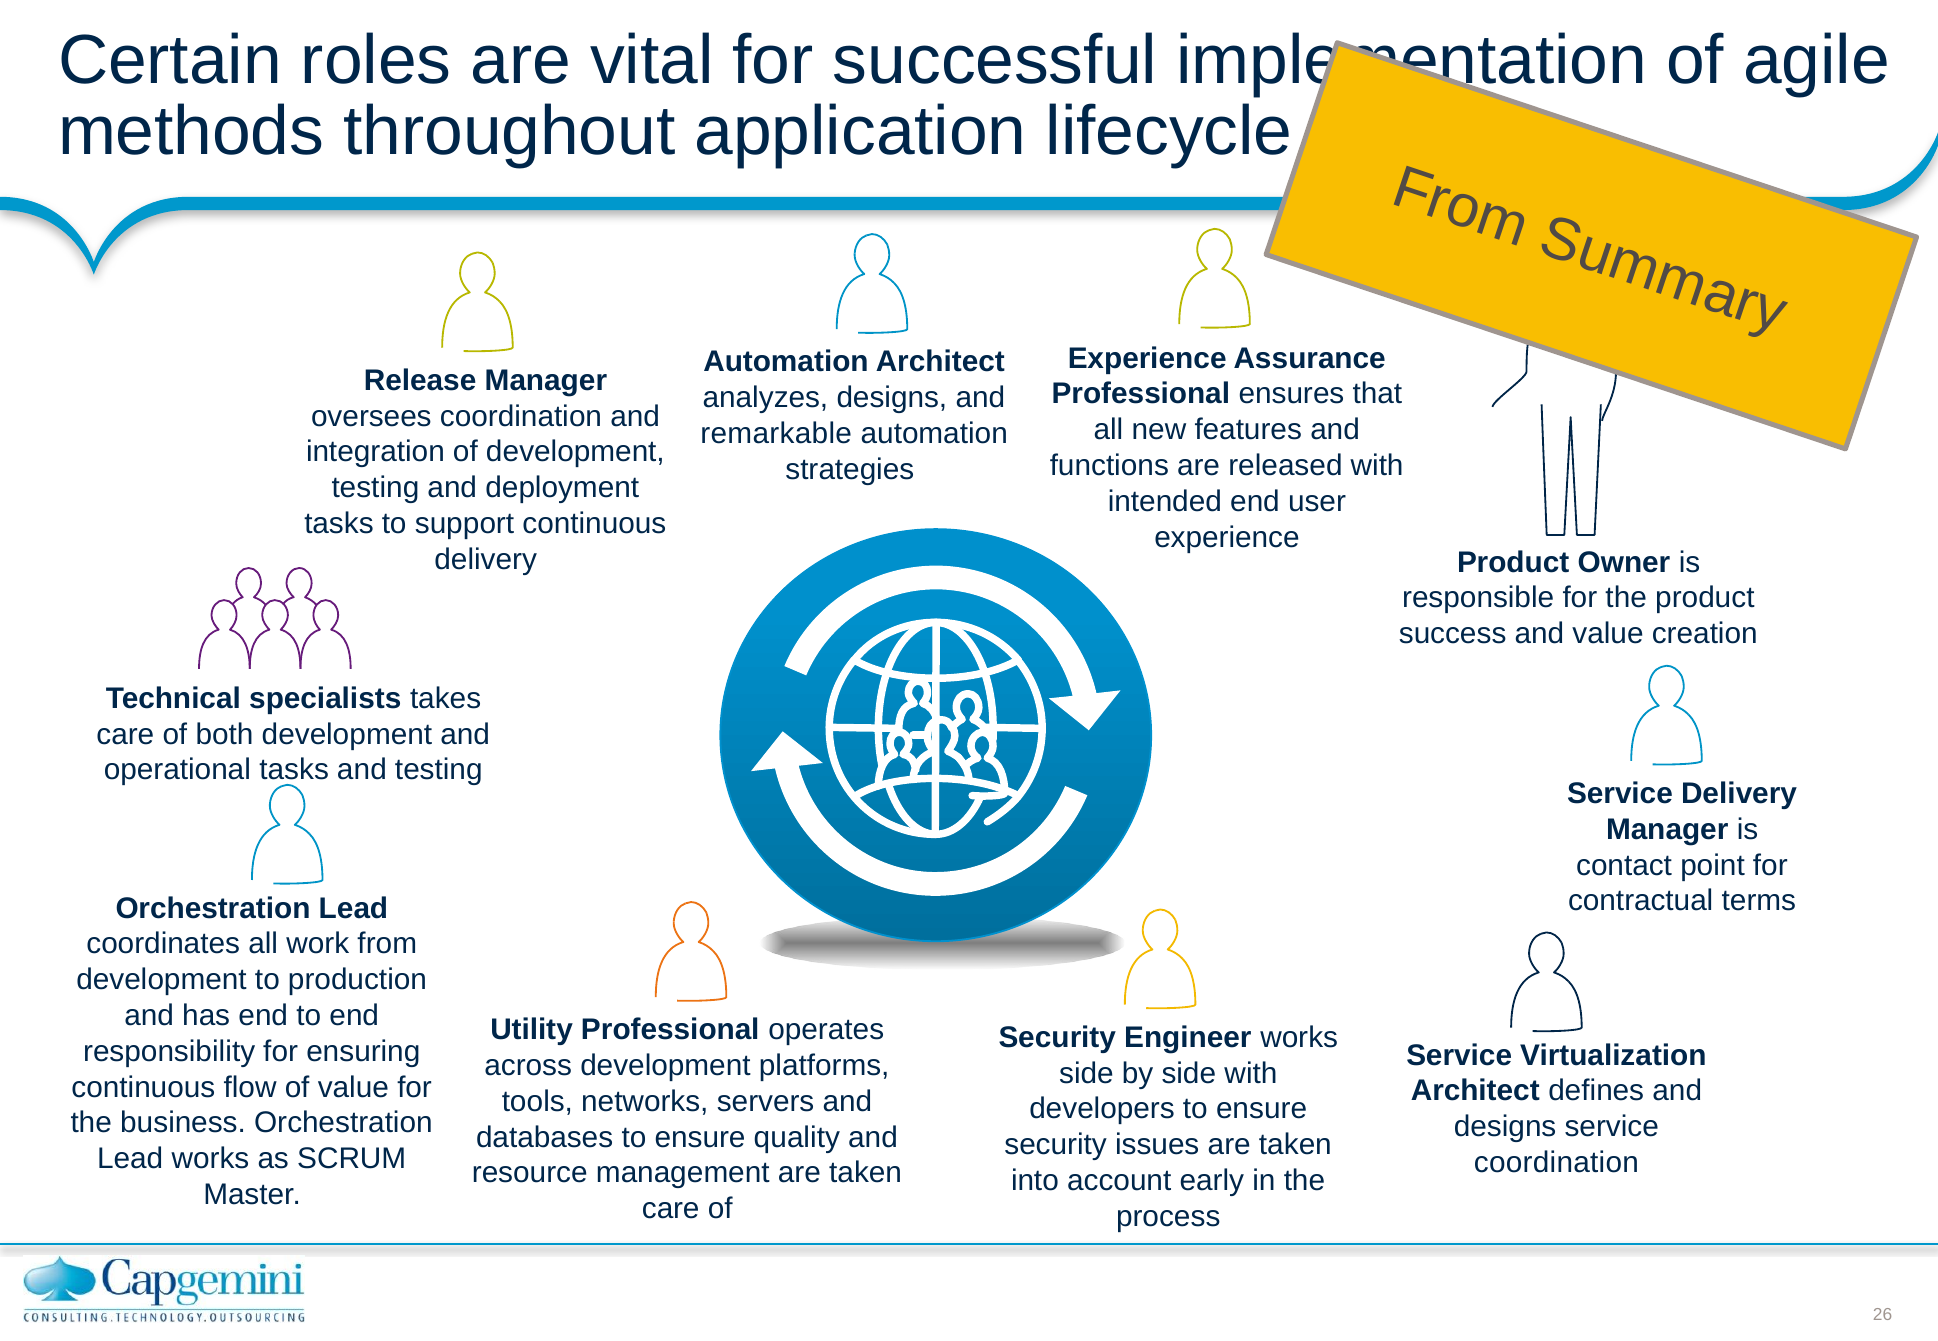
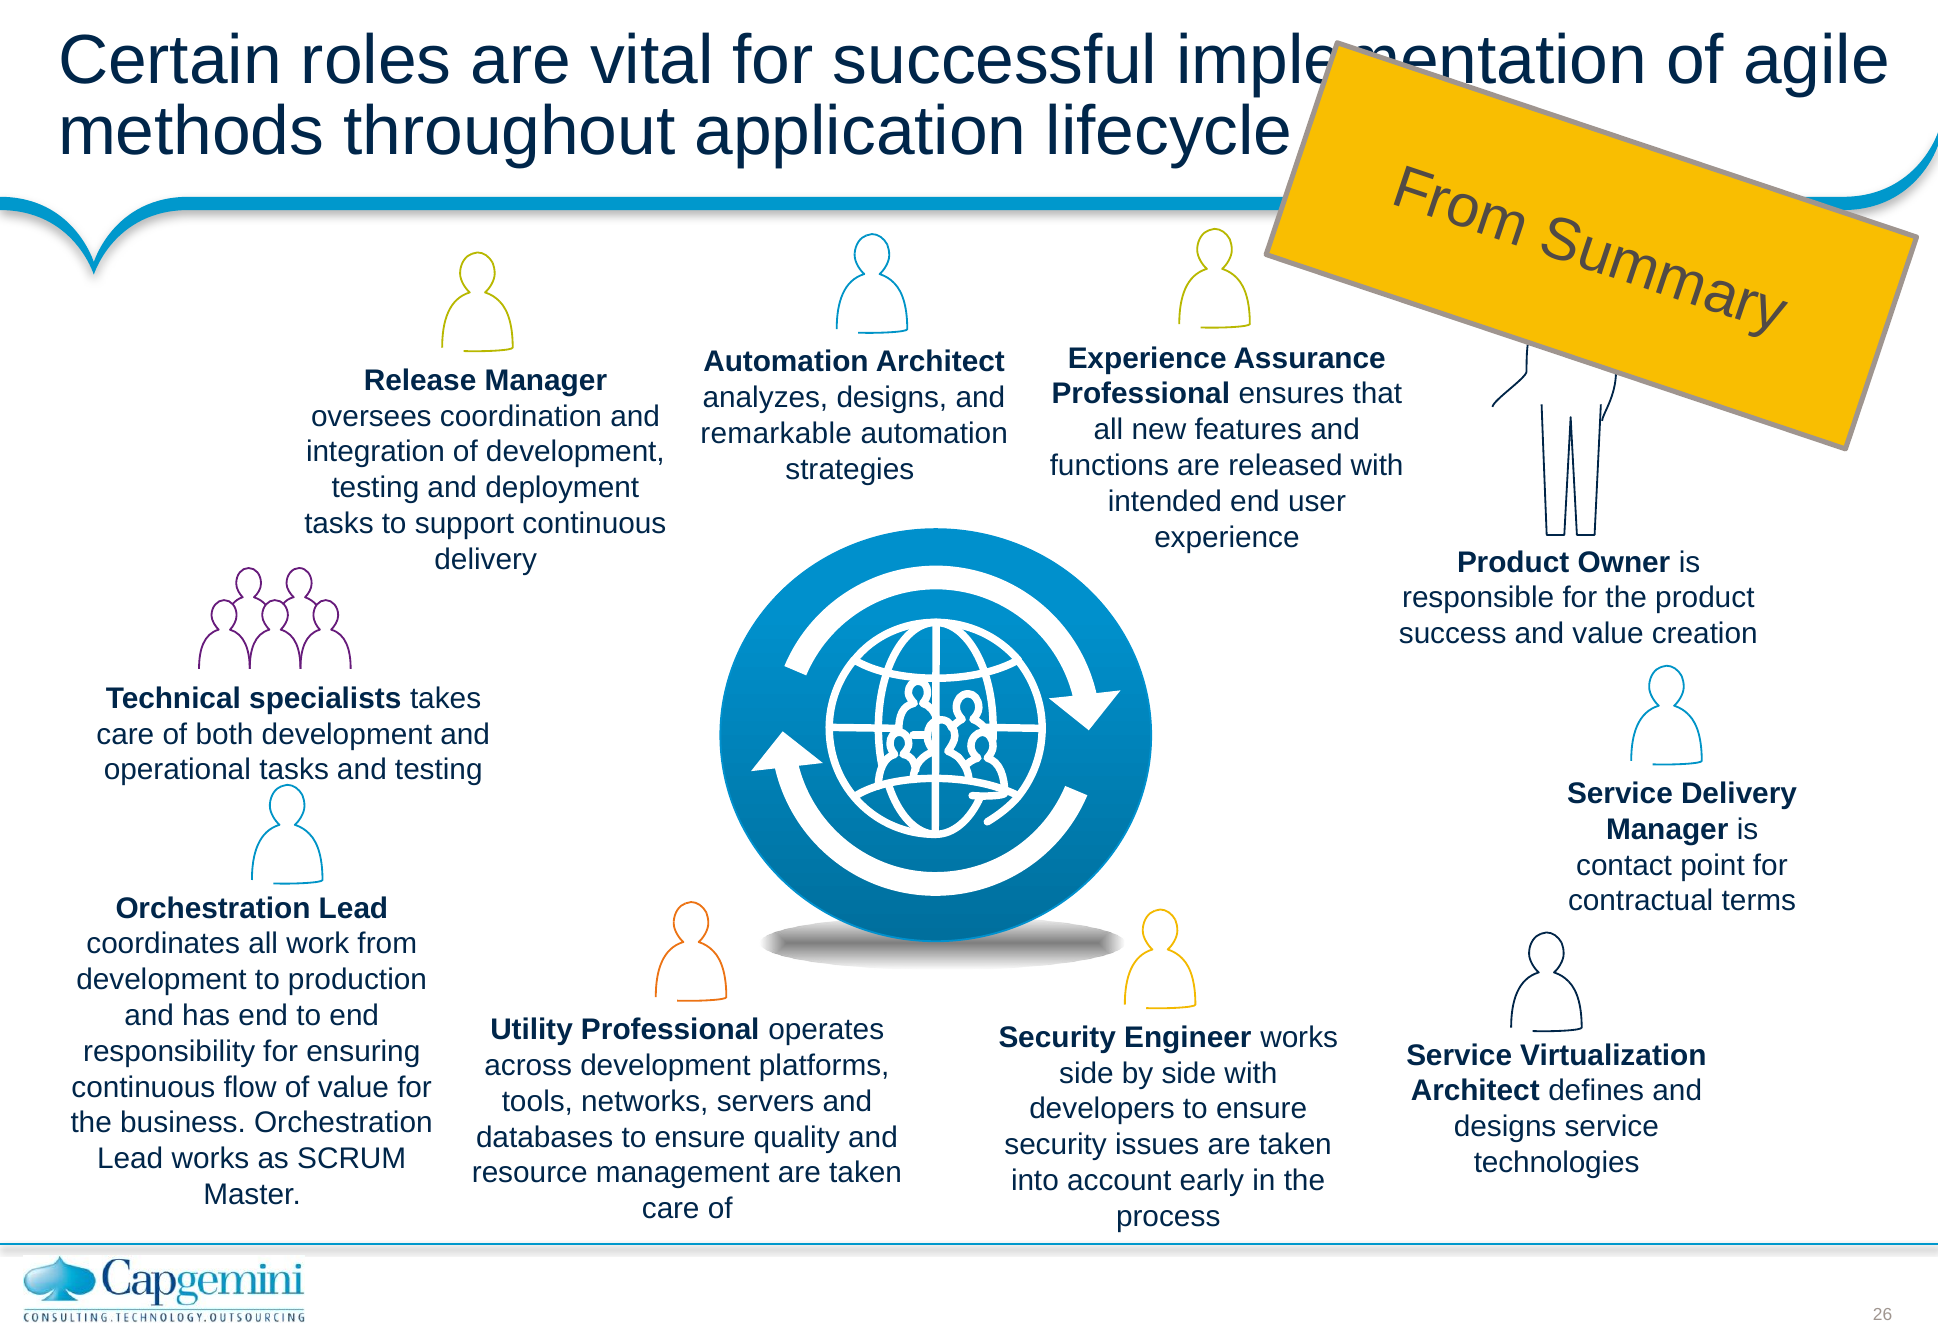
coordination at (1556, 1163): coordination -> technologies
